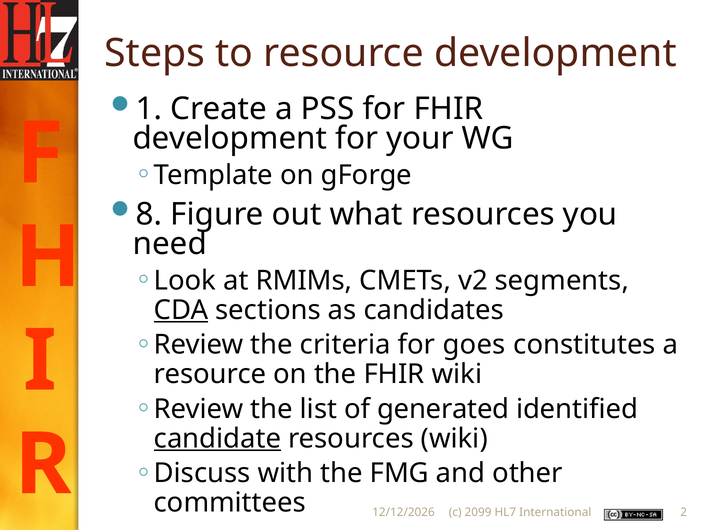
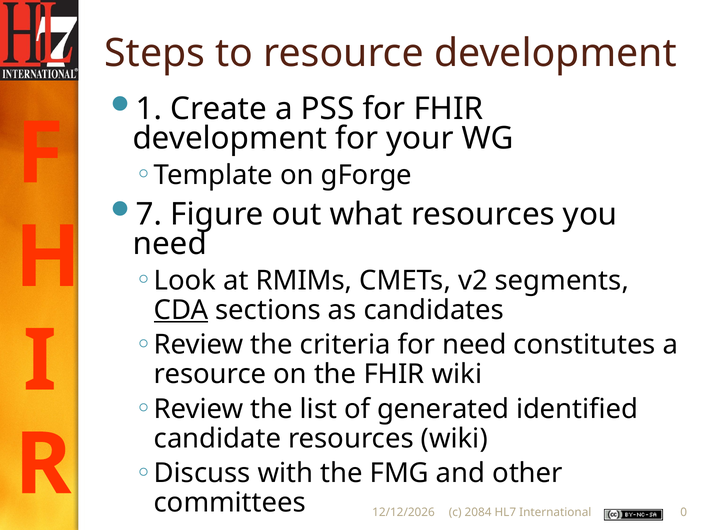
8: 8 -> 7
for goes: goes -> need
candidate underline: present -> none
2099: 2099 -> 2084
2: 2 -> 0
